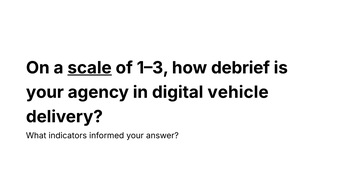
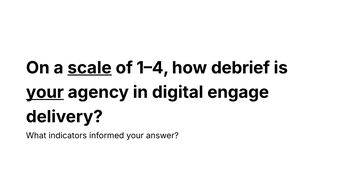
1–3: 1–3 -> 1–4
your at (45, 92) underline: none -> present
vehicle: vehicle -> engage
